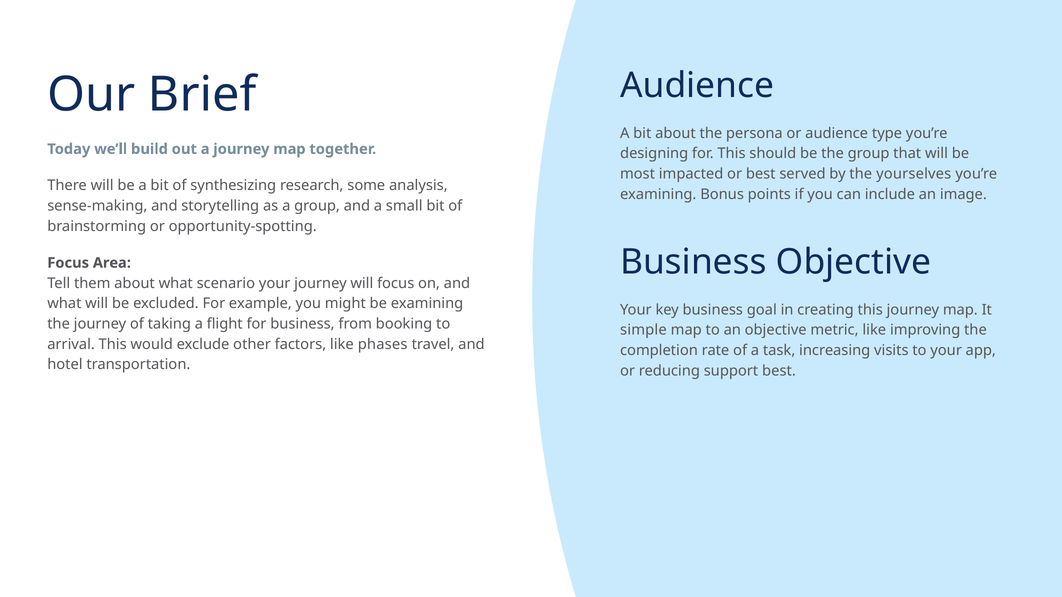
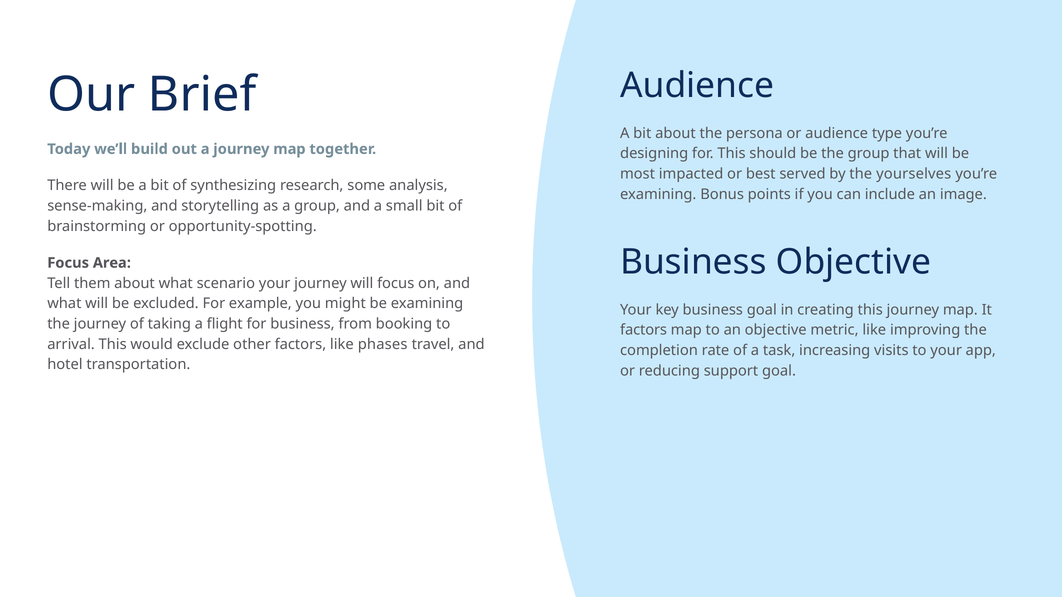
simple at (643, 330): simple -> factors
support best: best -> goal
